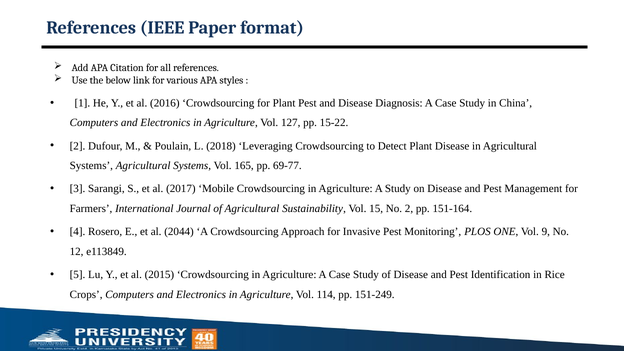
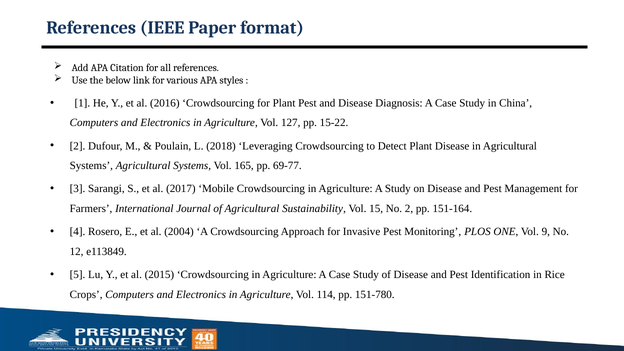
2044: 2044 -> 2004
151-249: 151-249 -> 151-780
